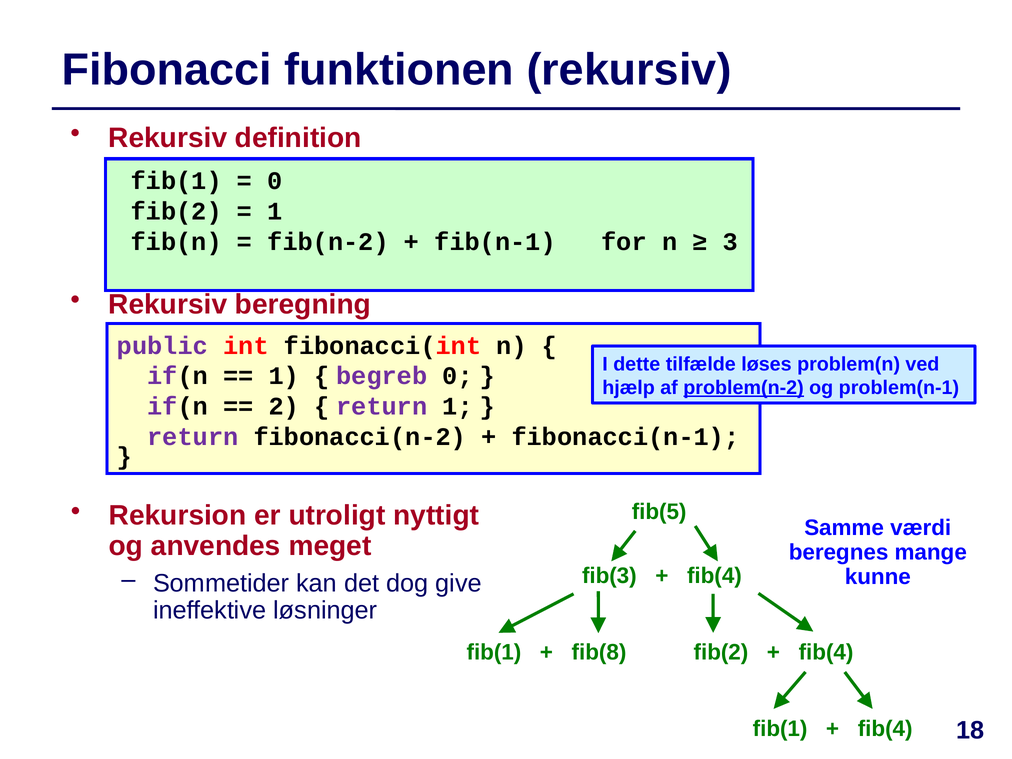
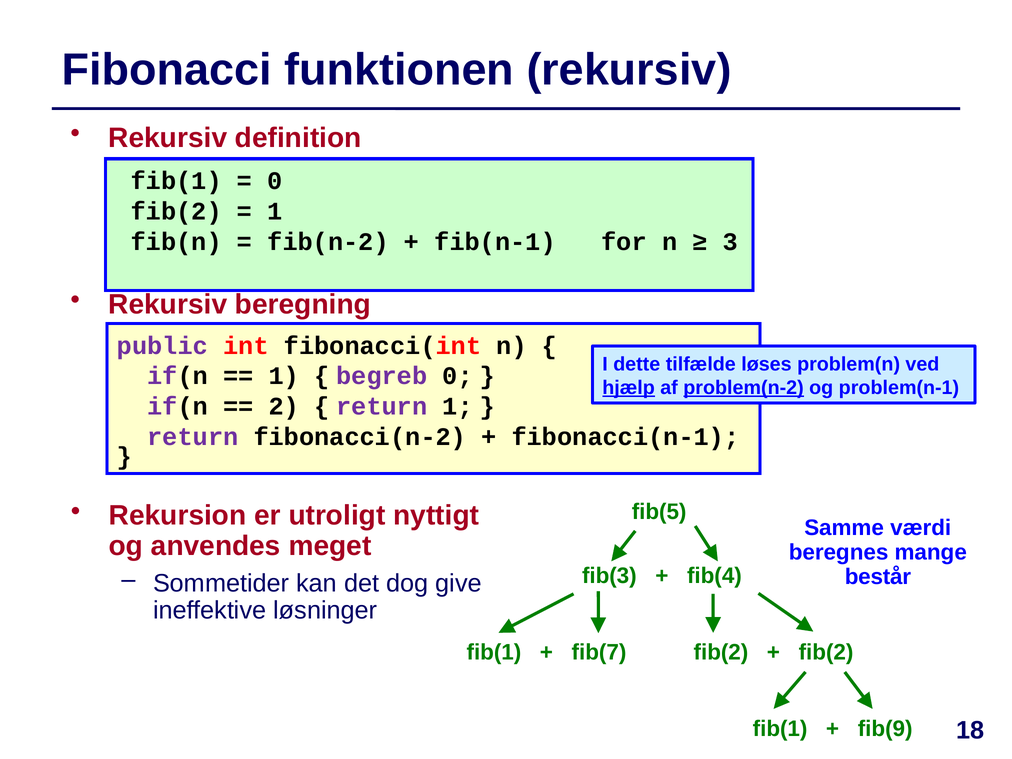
hjælp underline: none -> present
kunne: kunne -> består
fib(8: fib(8 -> fib(7
fib(4 at (826, 652): fib(4 -> fib(2
fib(4 at (885, 729): fib(4 -> fib(9
